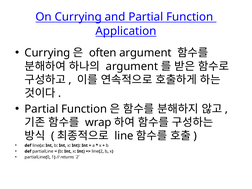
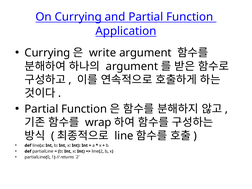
often: often -> write
